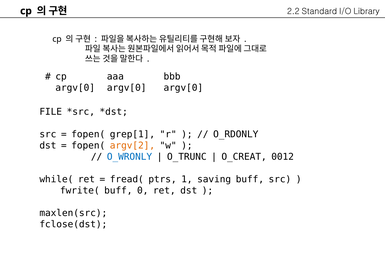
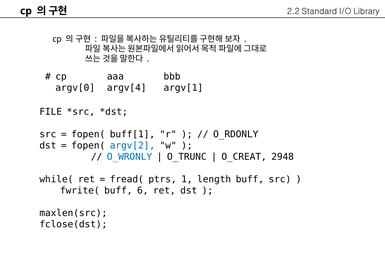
argv[0 at (127, 88): argv[0 -> argv[4
argv[0 at (183, 88): argv[0 -> argv[1
grep[1: grep[1 -> buff[1
argv[2 colour: orange -> blue
0012: 0012 -> 2948
saving: saving -> length
0: 0 -> 6
